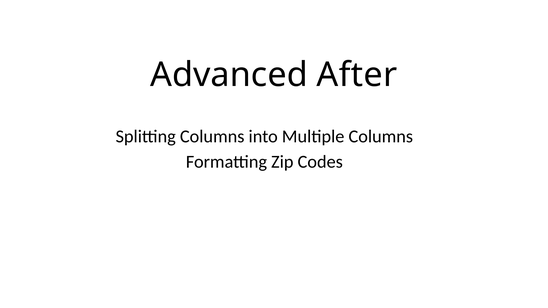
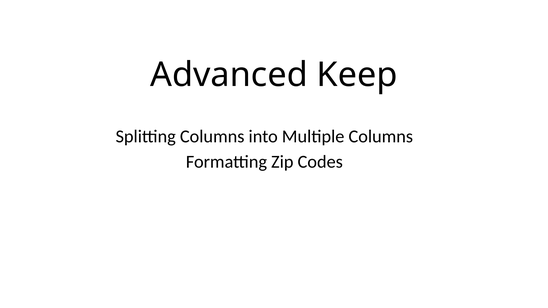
After: After -> Keep
